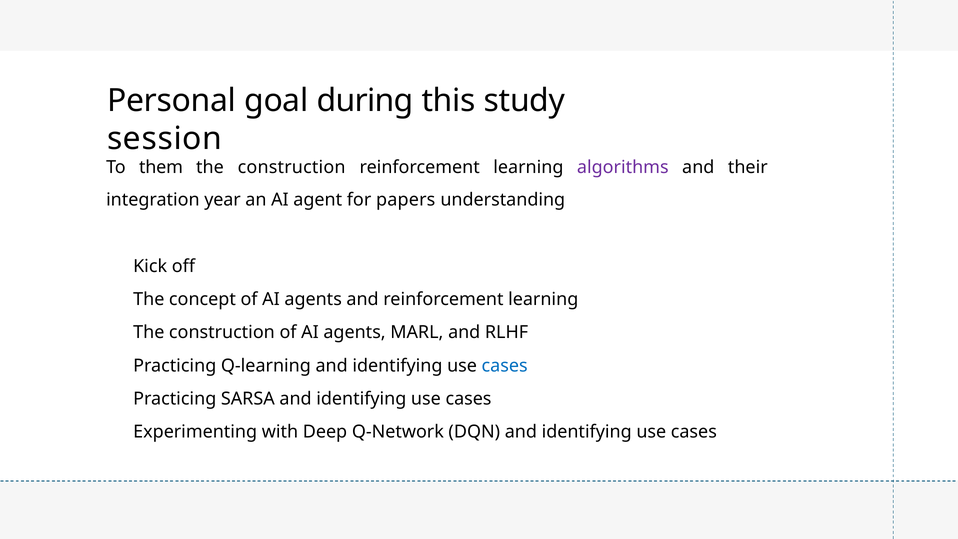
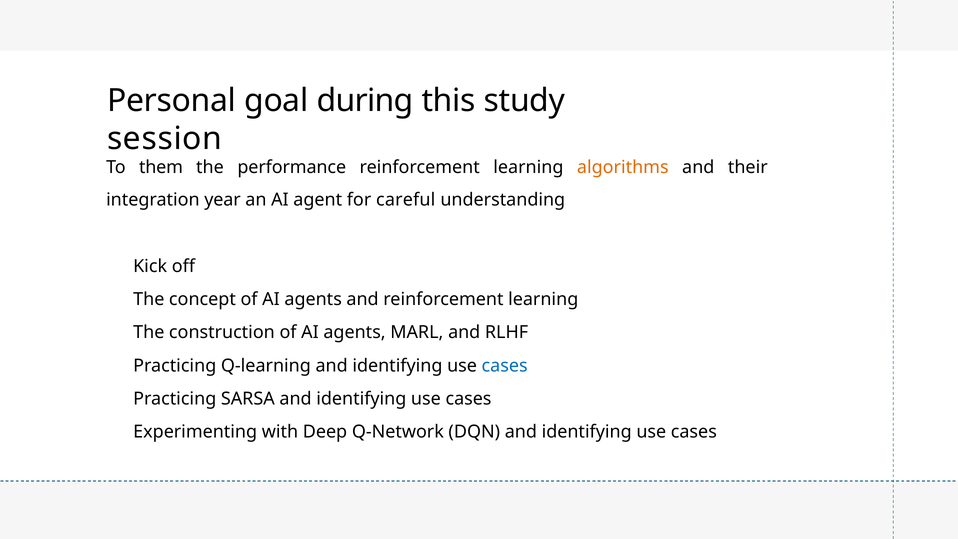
construction at (292, 167): construction -> performance
algorithms colour: purple -> orange
papers: papers -> careful
